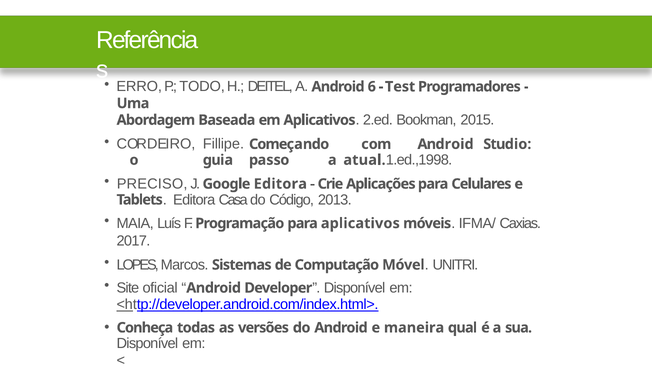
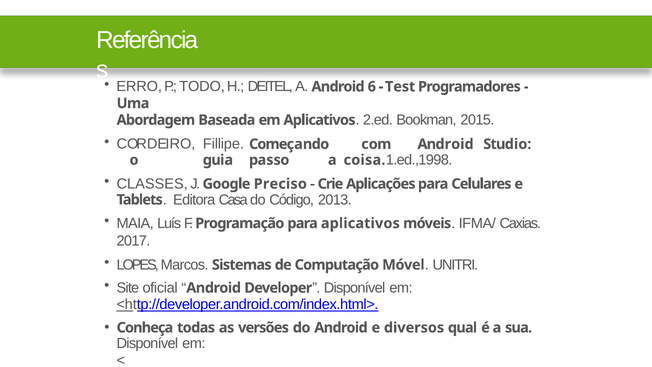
atual: atual -> coisa
PRECISO: PRECISO -> CLASSES
Google Editora: Editora -> Preciso
maneira: maneira -> diversos
